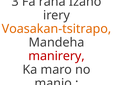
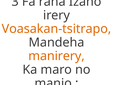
manirery colour: red -> orange
